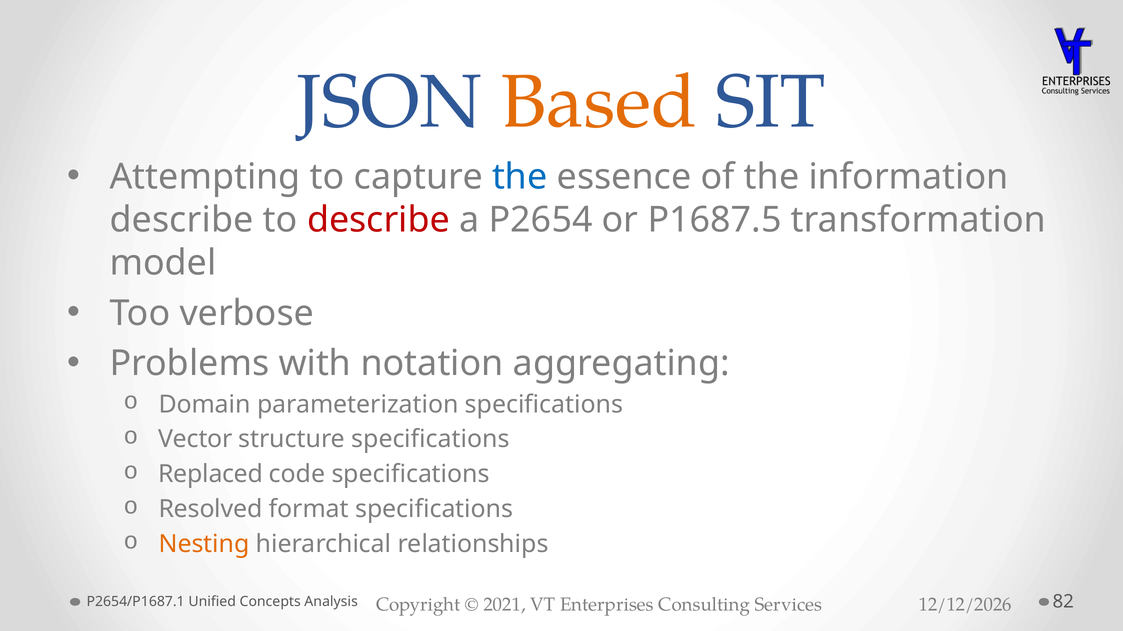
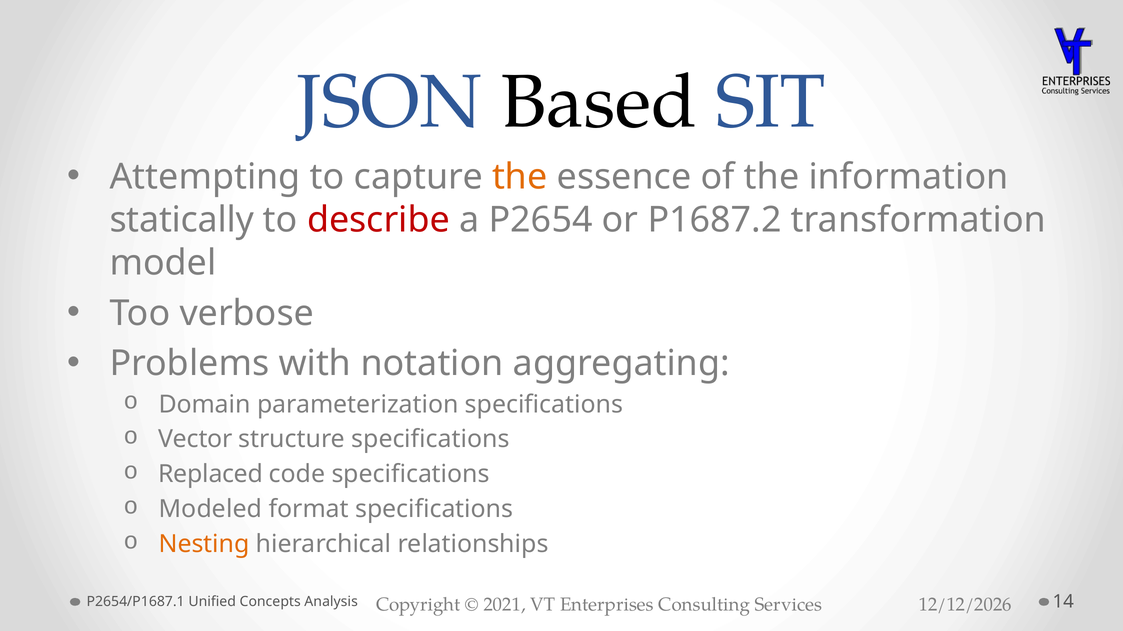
Based colour: orange -> black
the at (520, 177) colour: blue -> orange
describe at (181, 220): describe -> statically
P1687.5: P1687.5 -> P1687.2
Resolved: Resolved -> Modeled
82: 82 -> 14
